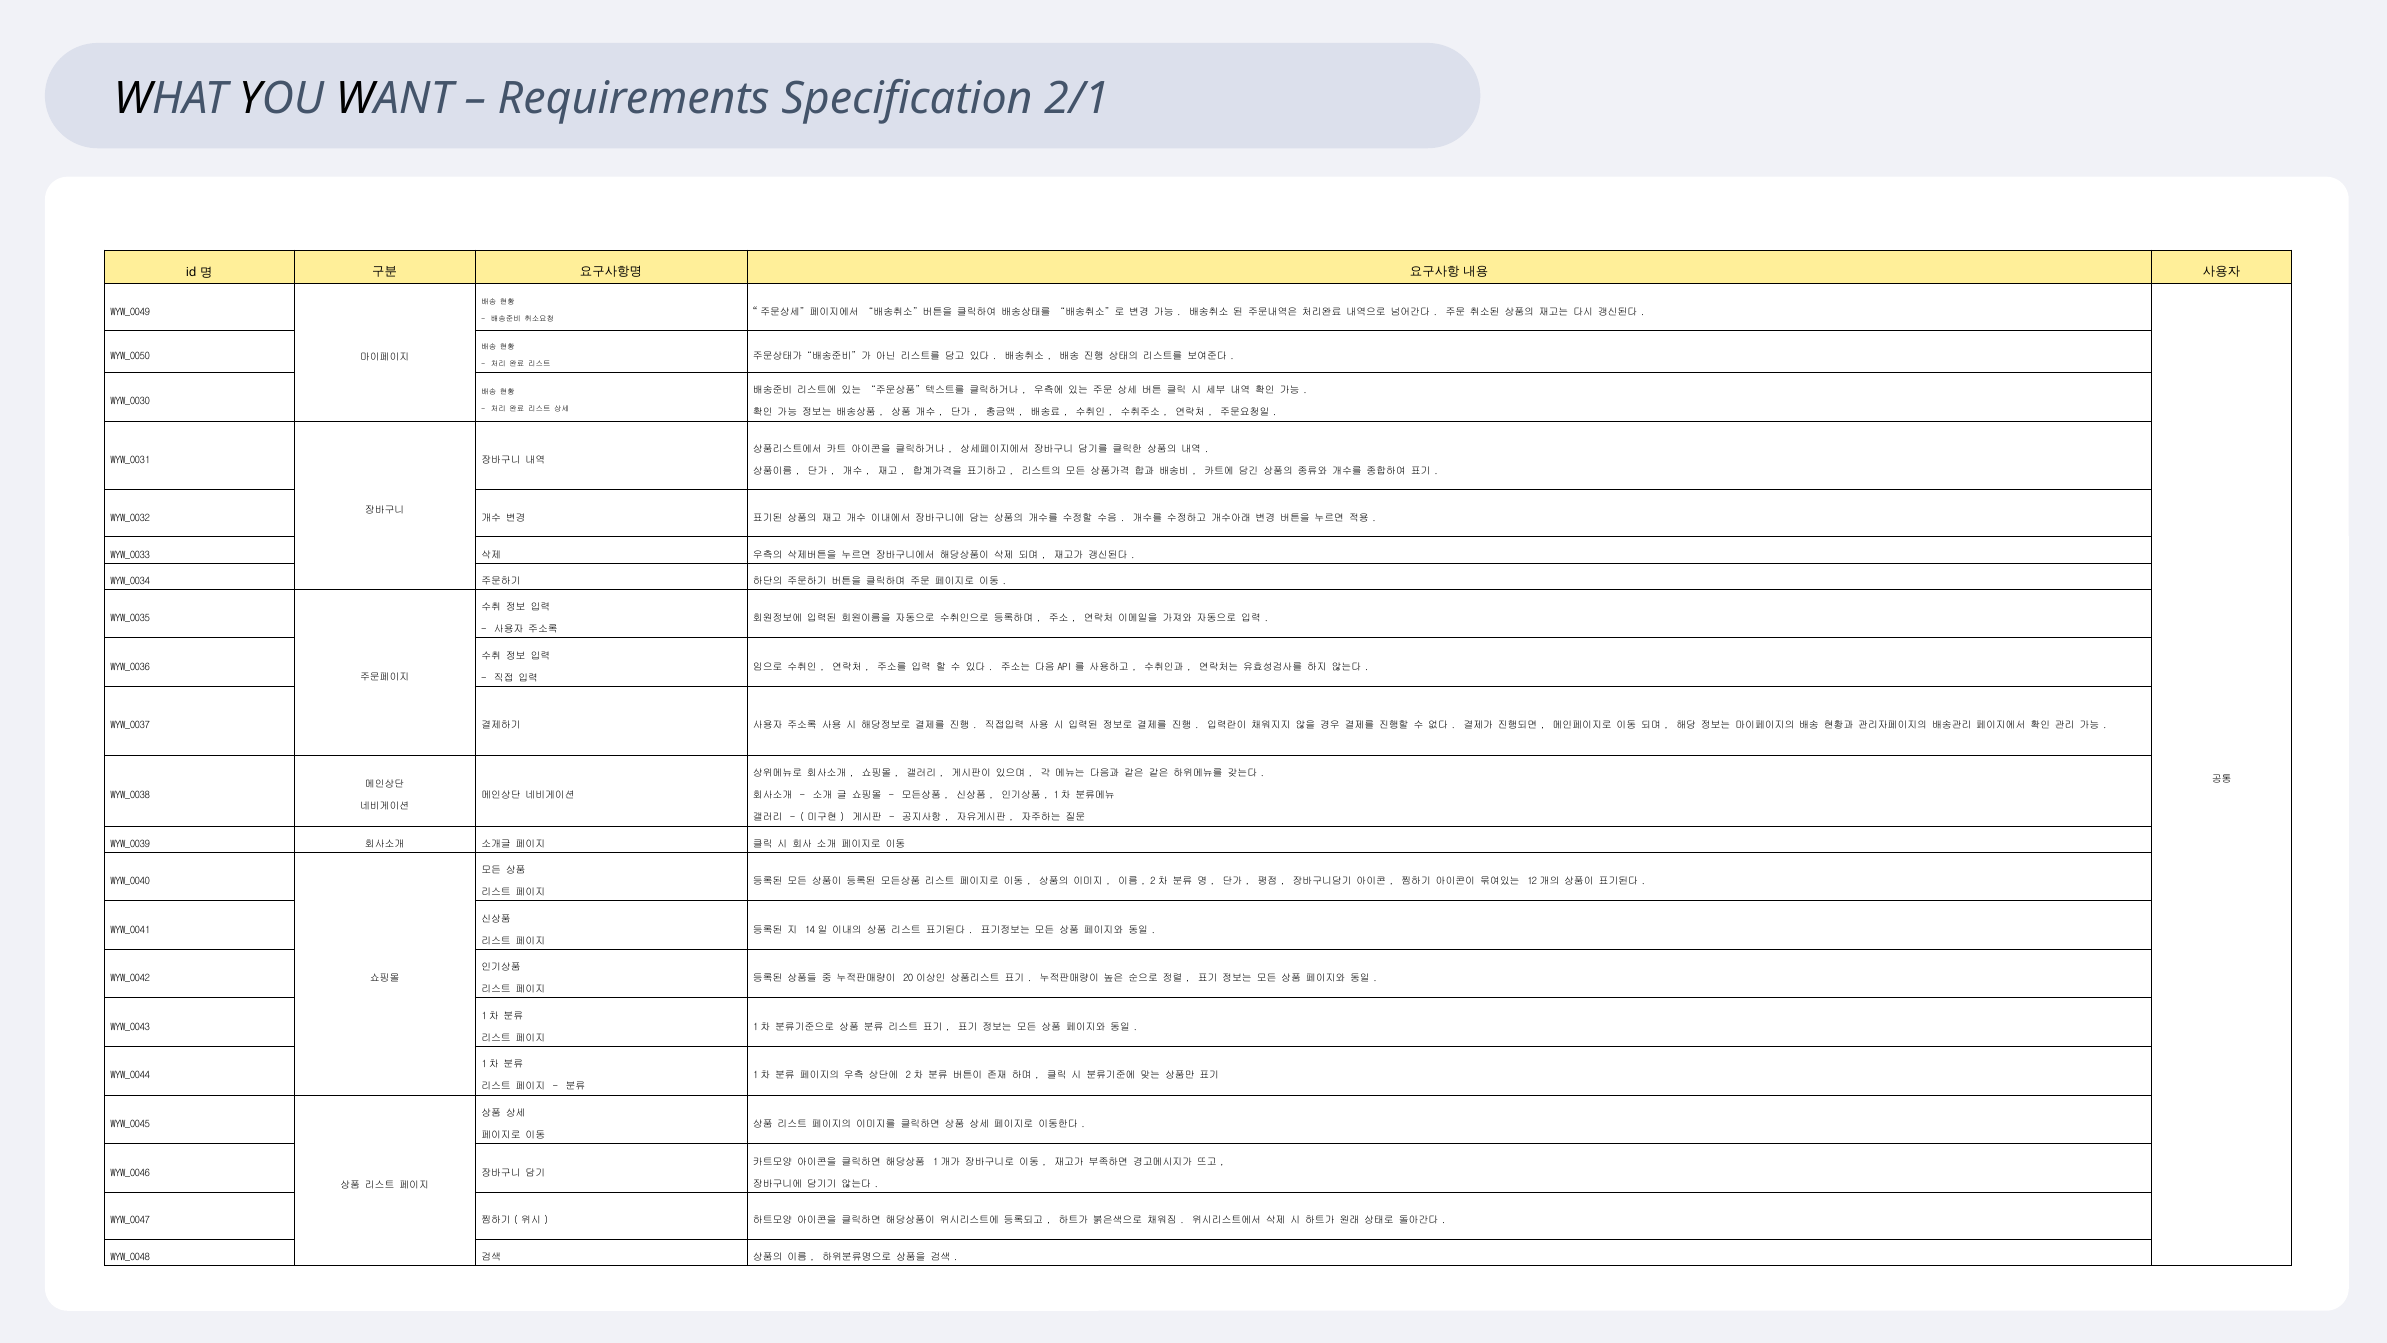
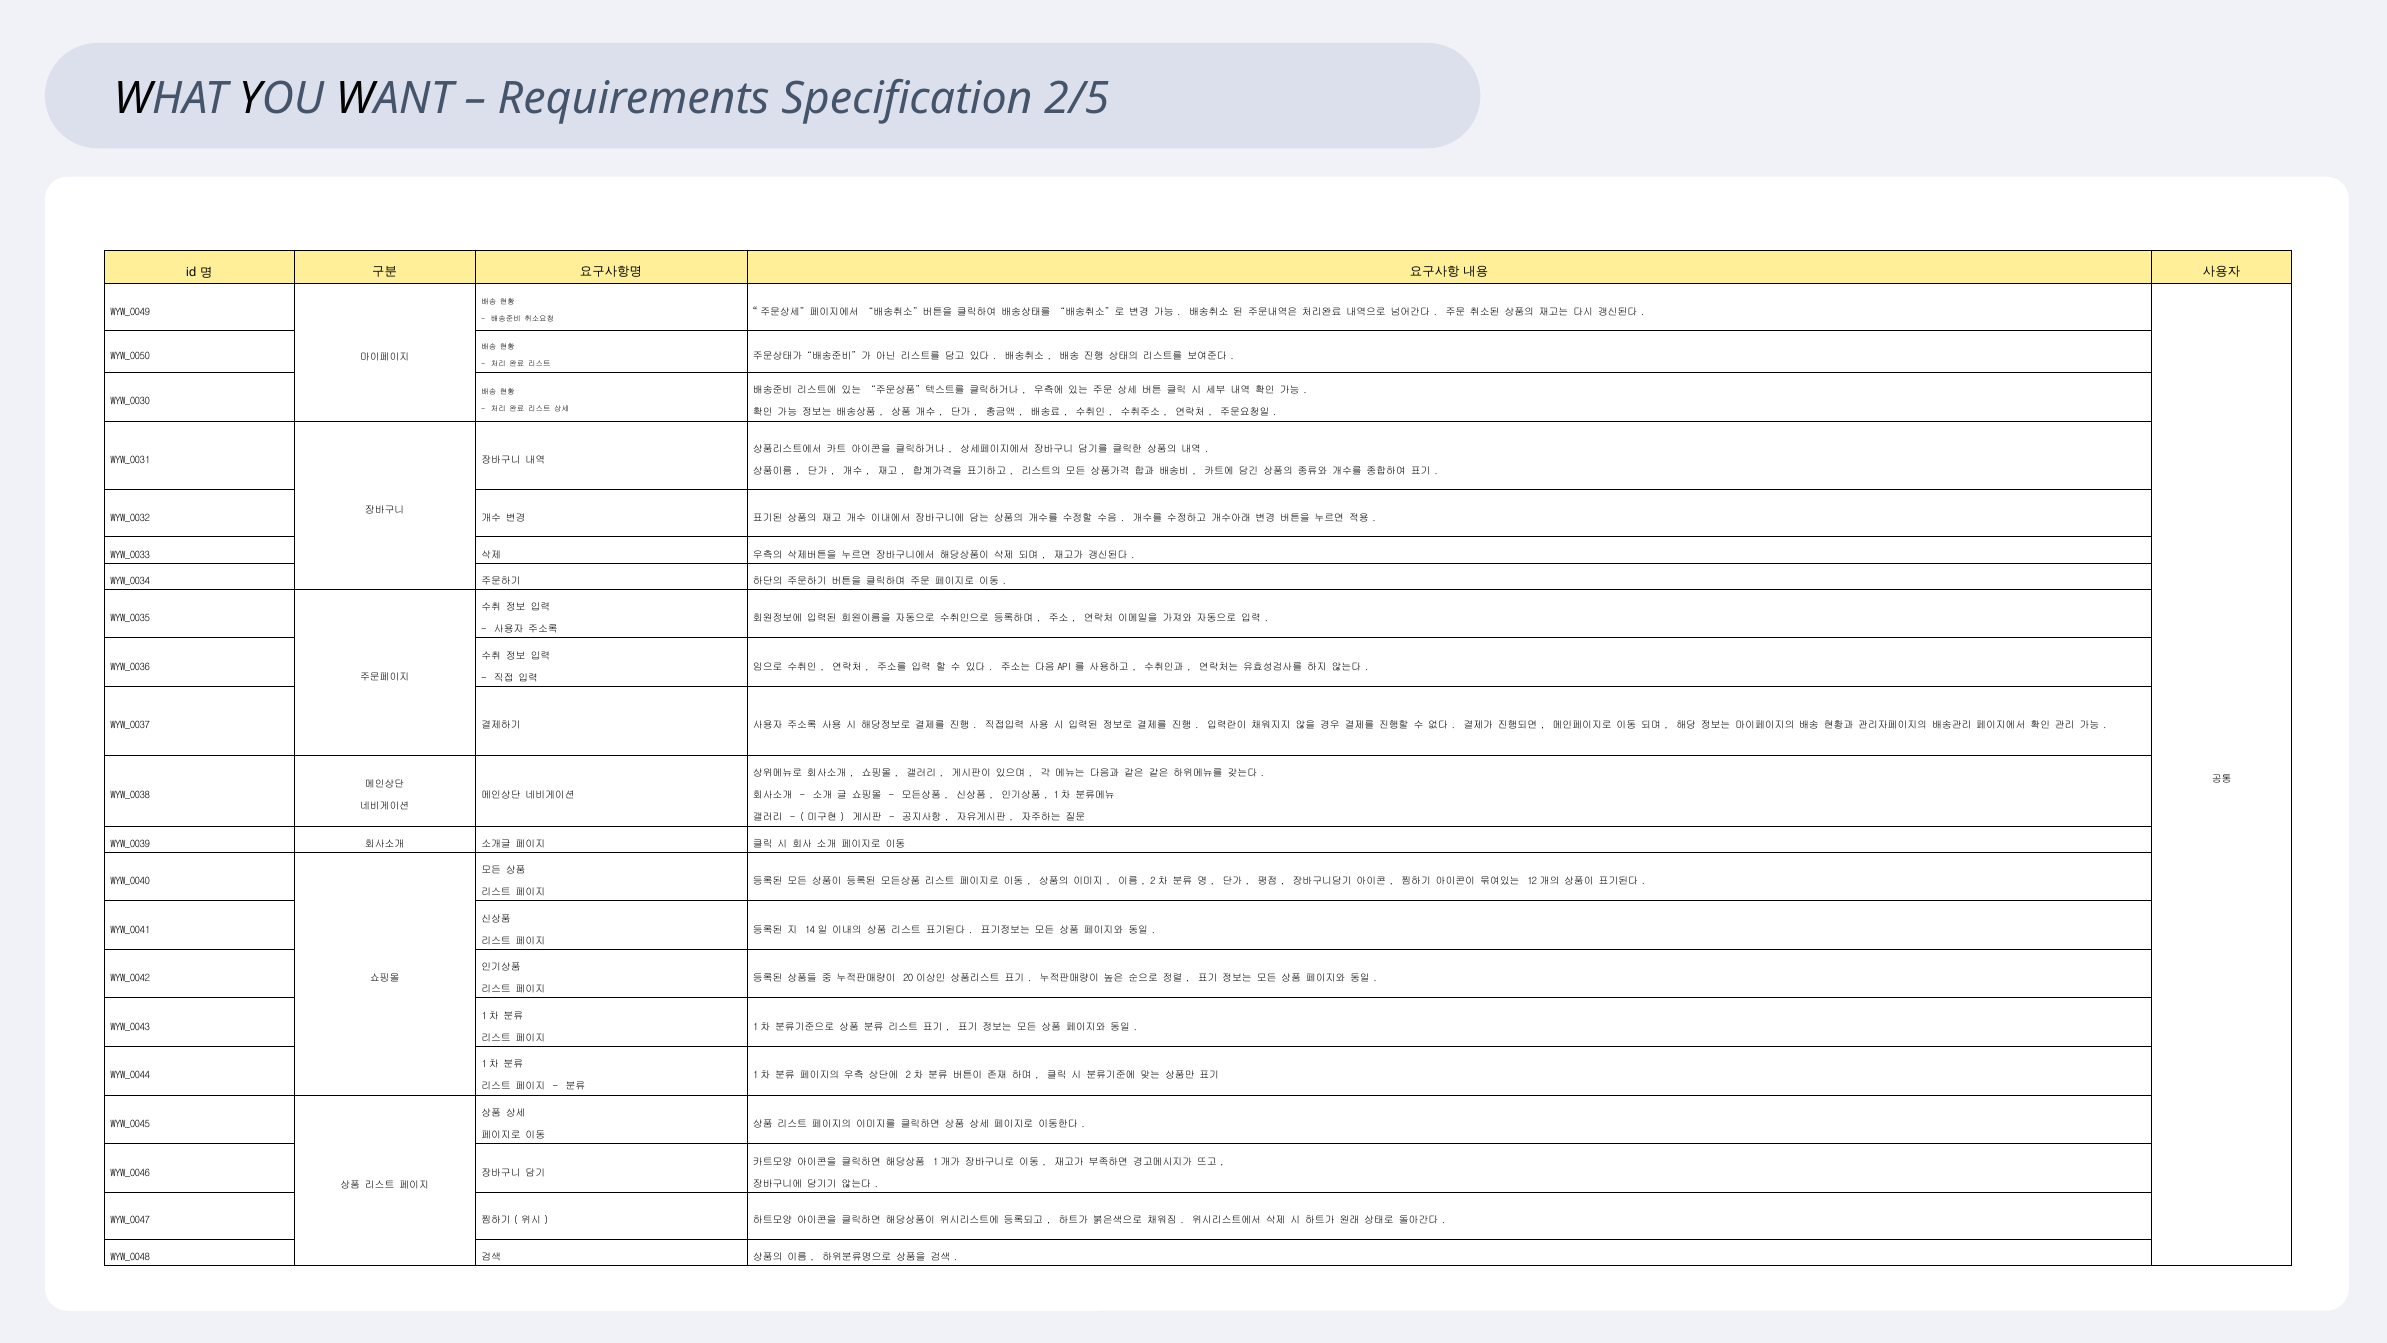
2/1: 2/1 -> 2/5
